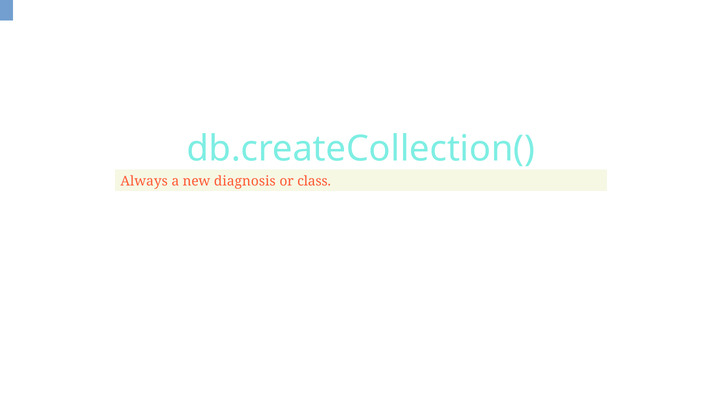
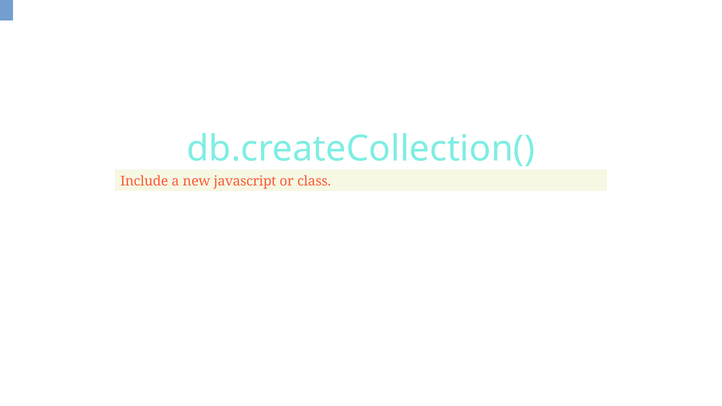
Always: Always -> Include
diagnosis: diagnosis -> javascript
